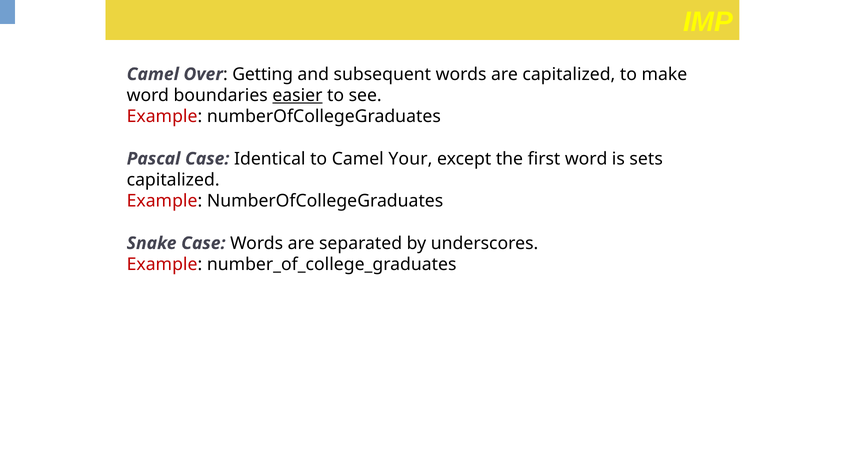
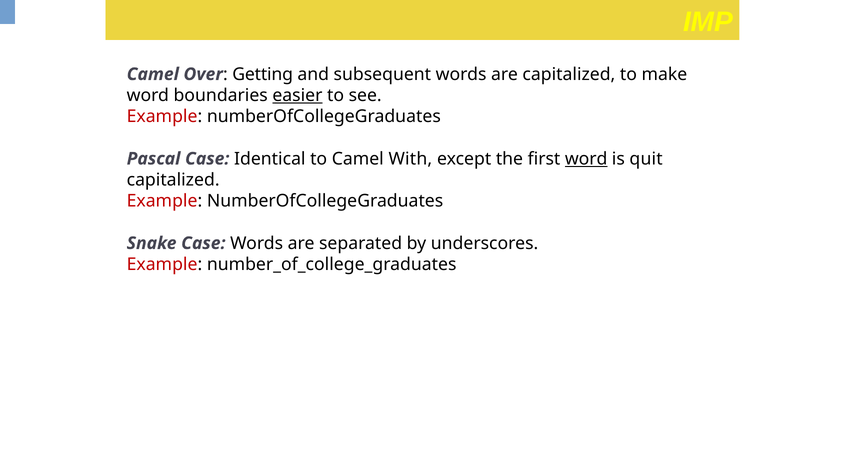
Your: Your -> With
word at (586, 159) underline: none -> present
sets: sets -> quit
